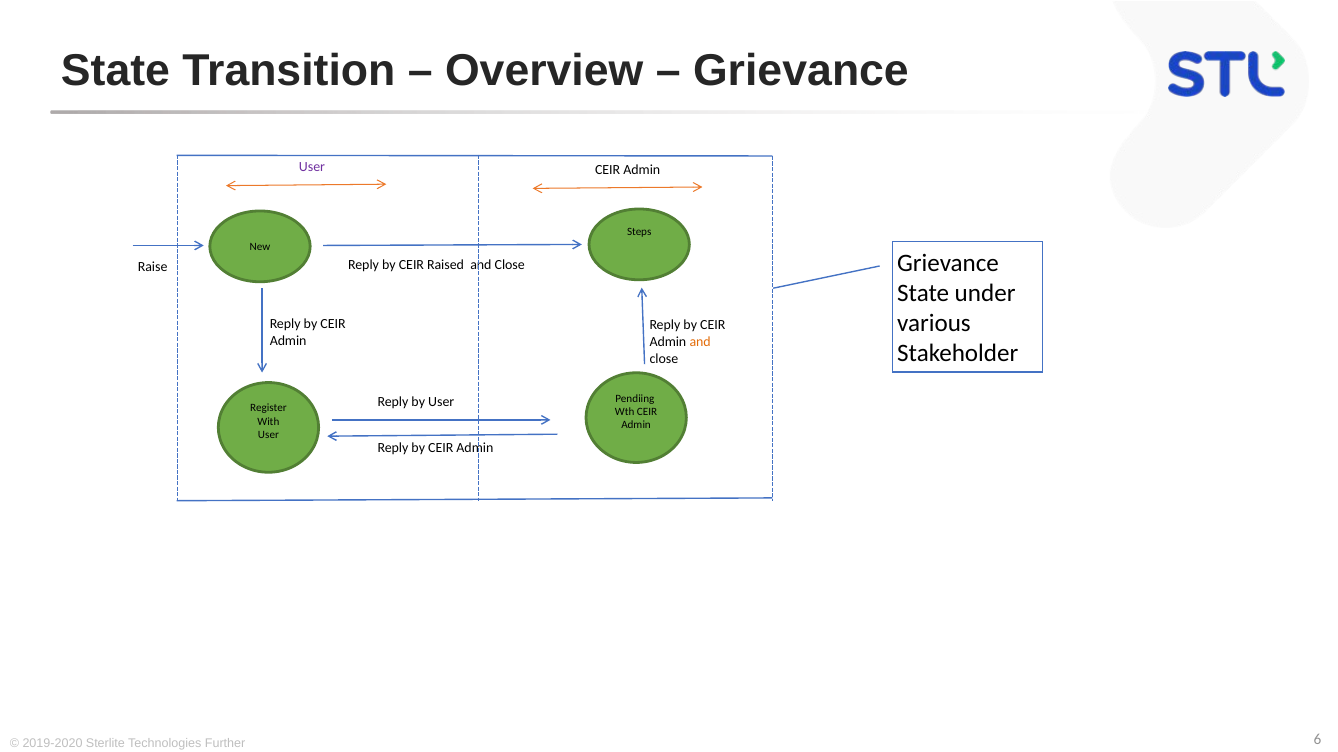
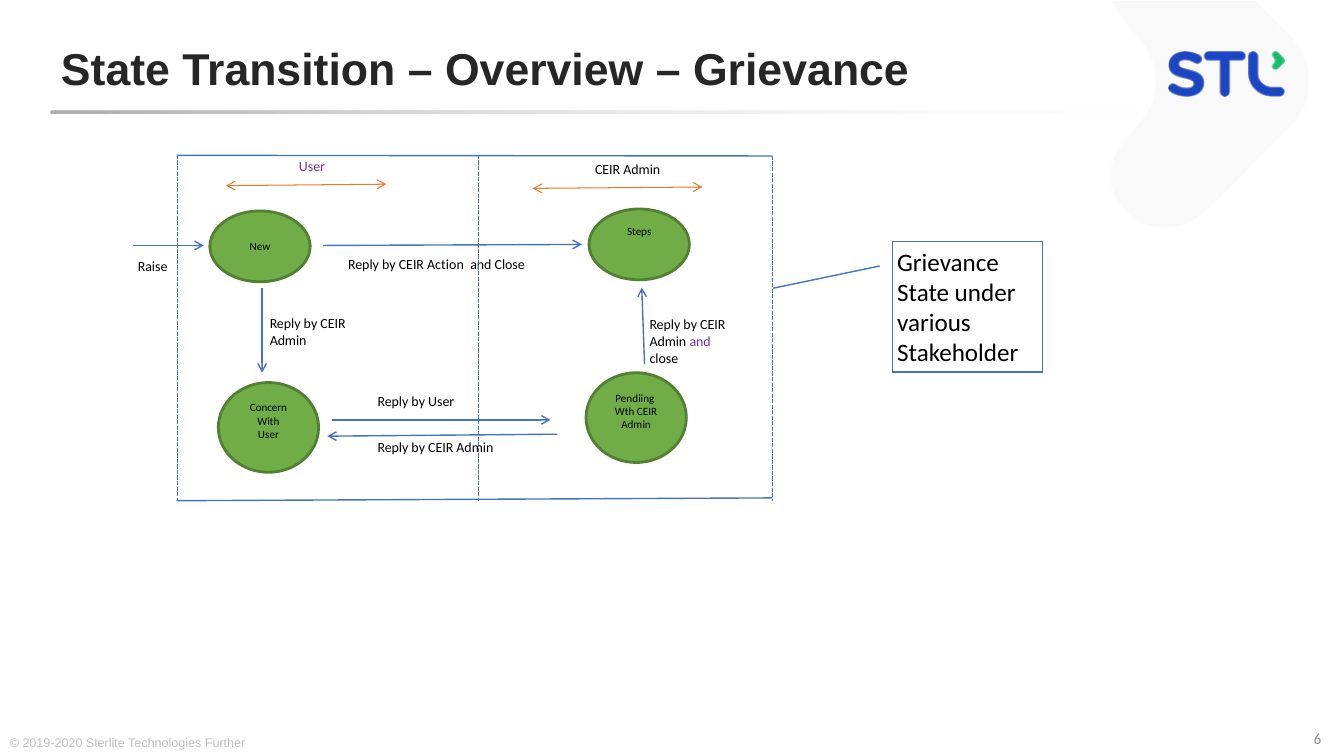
Raised: Raised -> Action
and at (700, 342) colour: orange -> purple
Register: Register -> Concern
